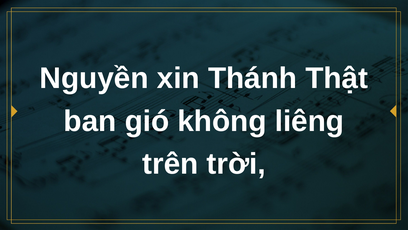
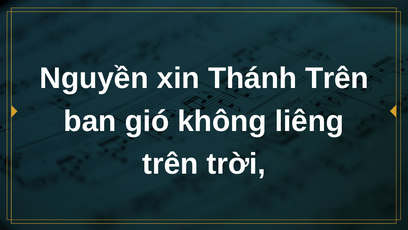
Thánh Thật: Thật -> Trên
